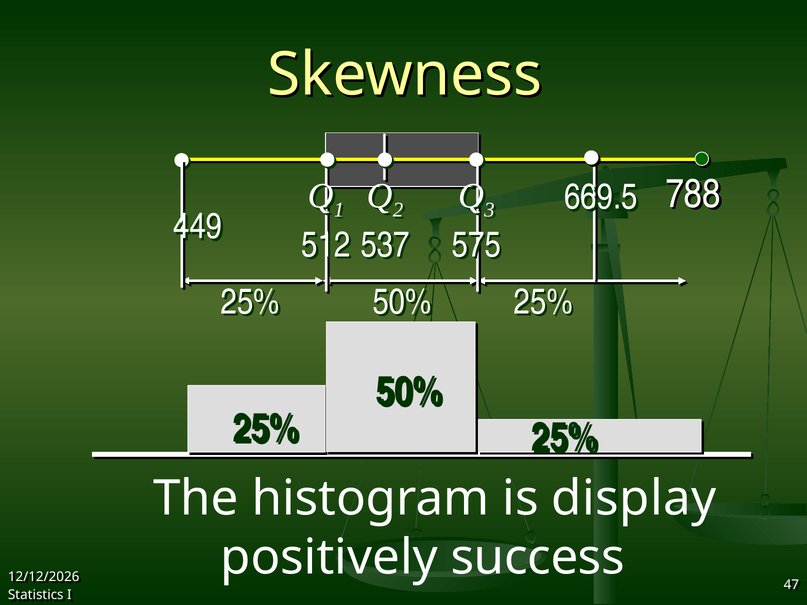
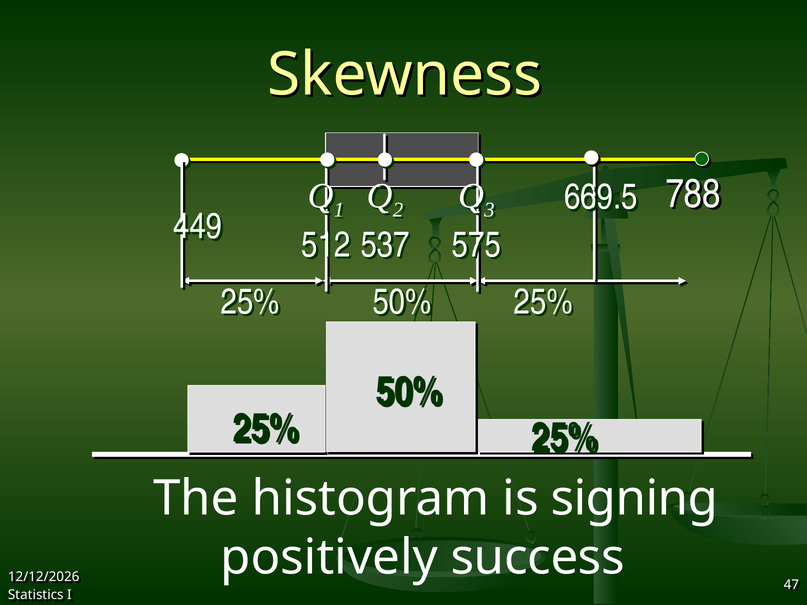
display: display -> signing
